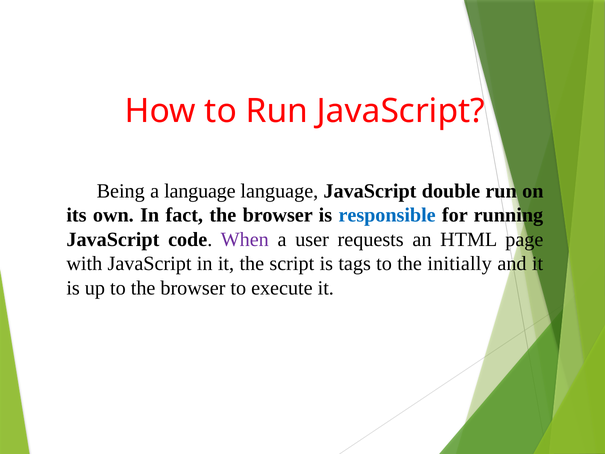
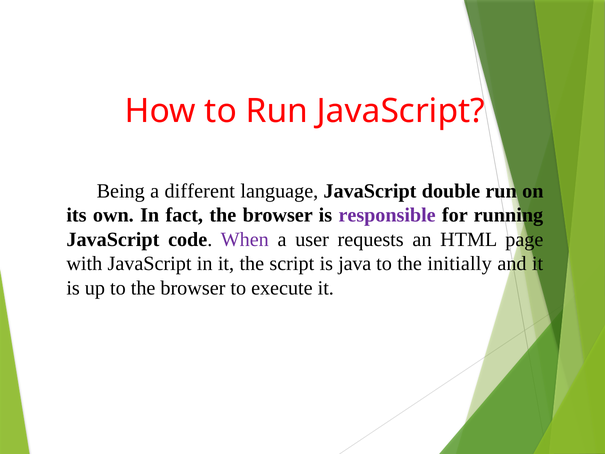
a language: language -> different
responsible colour: blue -> purple
tags: tags -> java
